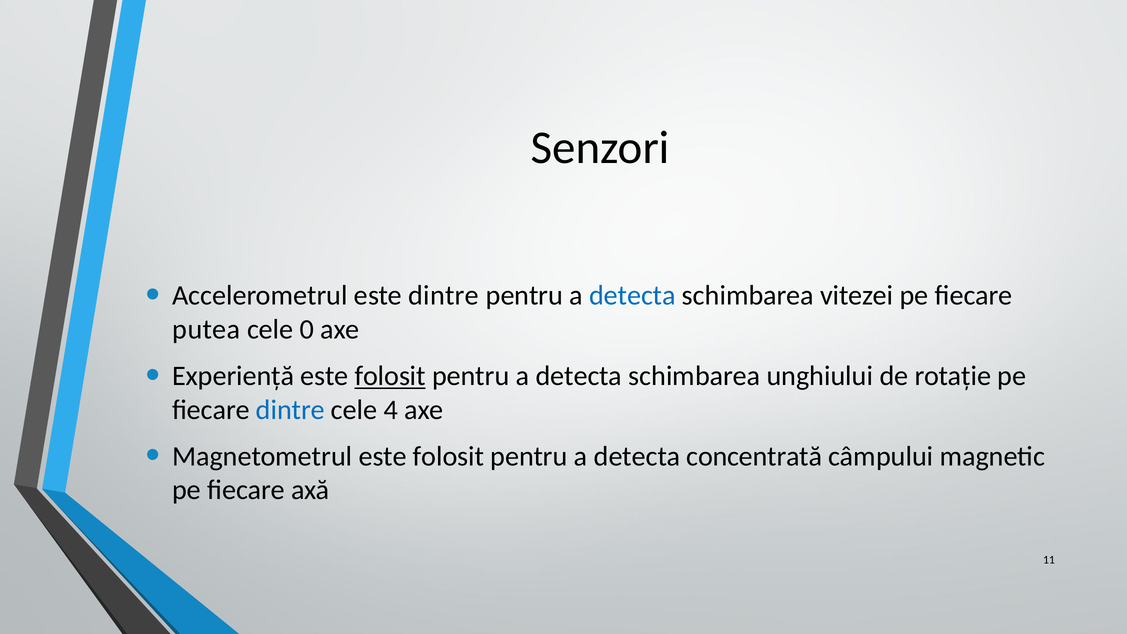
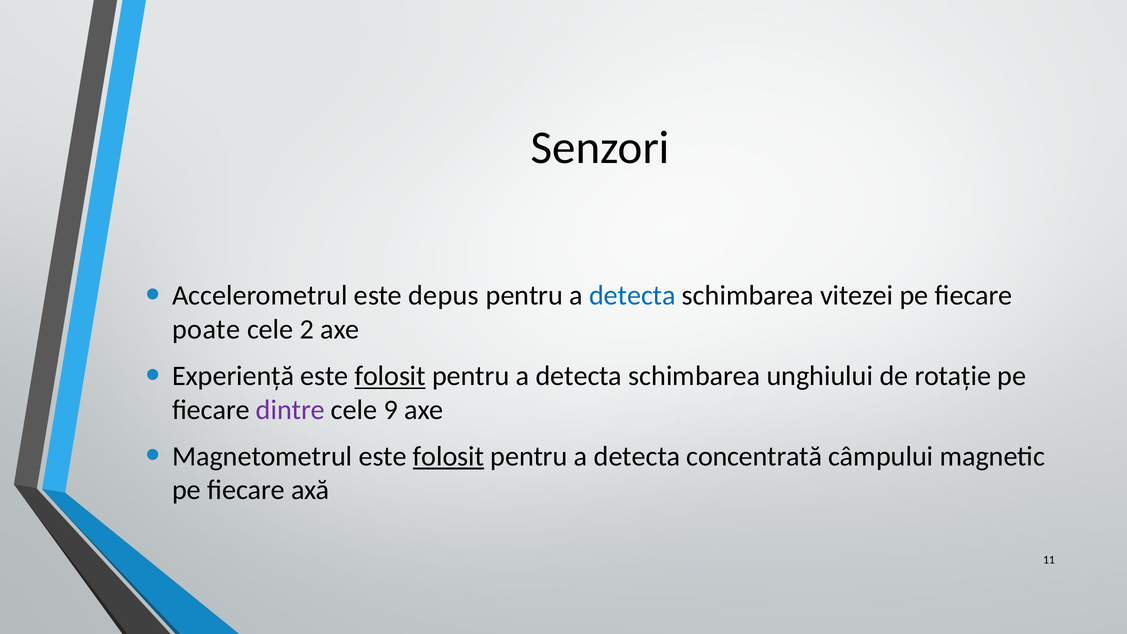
este dintre: dintre -> depus
putea: putea -> poate
0: 0 -> 2
dintre at (290, 410) colour: blue -> purple
4: 4 -> 9
folosit at (448, 456) underline: none -> present
